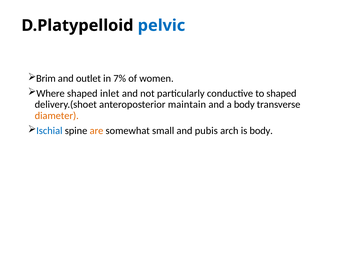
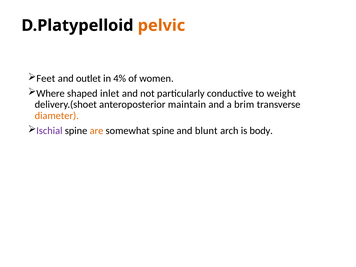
pelvic colour: blue -> orange
Brim: Brim -> Feet
7%: 7% -> 4%
to shaped: shaped -> weight
a body: body -> brim
Ischial colour: blue -> purple
somewhat small: small -> spine
pubis: pubis -> blunt
